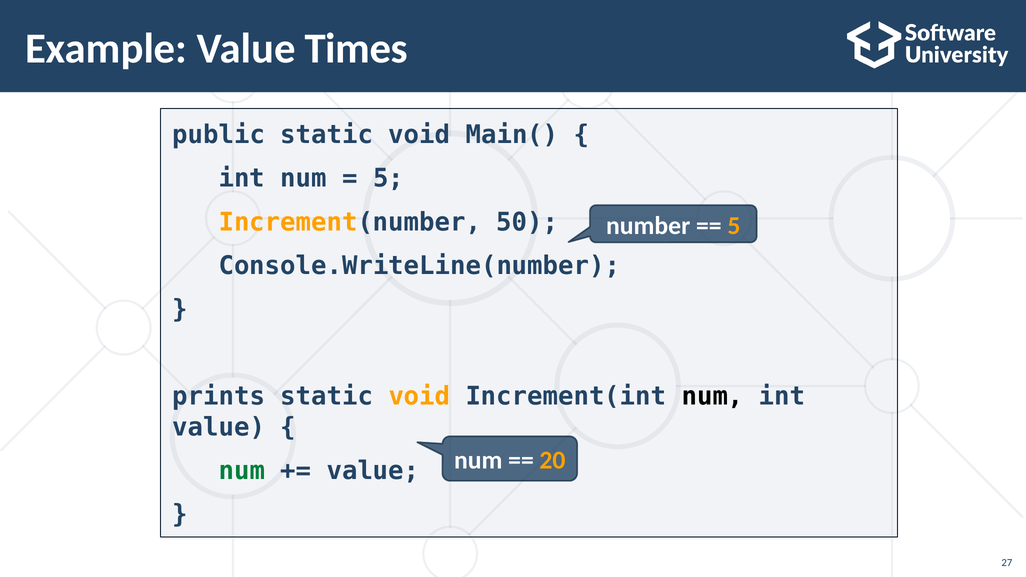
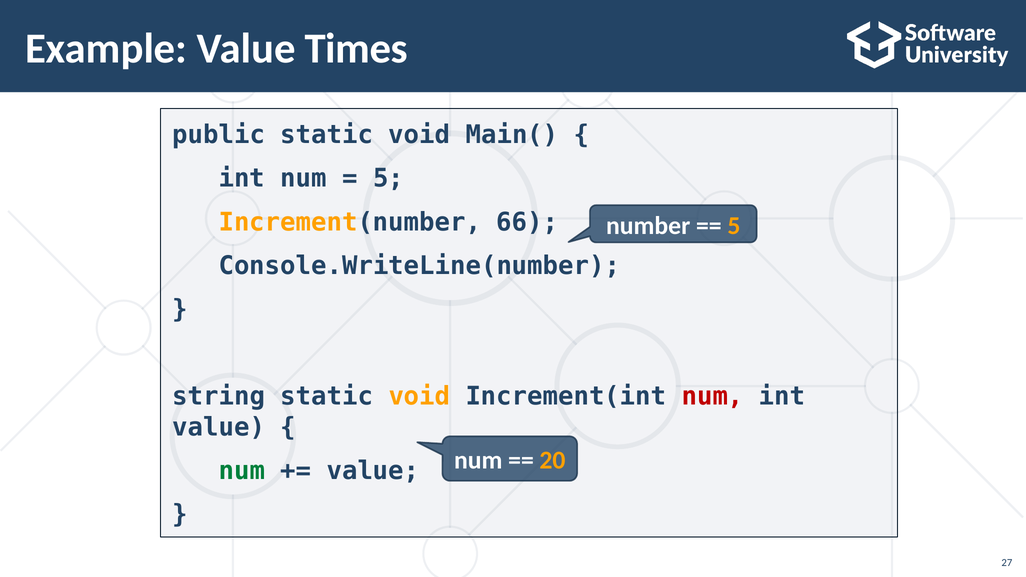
50: 50 -> 66
prints: prints -> string
num at (713, 397) colour: black -> red
